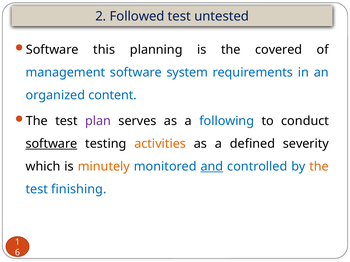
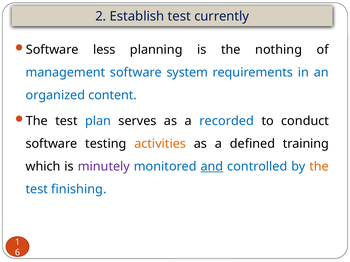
Followed: Followed -> Establish
untested: untested -> currently
this: this -> less
covered: covered -> nothing
plan colour: purple -> blue
following: following -> recorded
software at (51, 144) underline: present -> none
severity: severity -> training
minutely colour: orange -> purple
